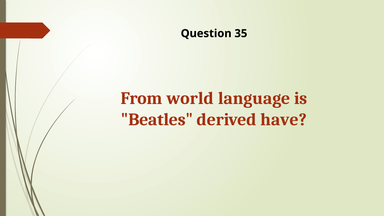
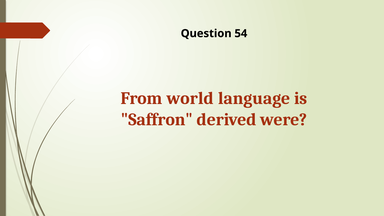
35: 35 -> 54
Beatles: Beatles -> Saffron
have: have -> were
